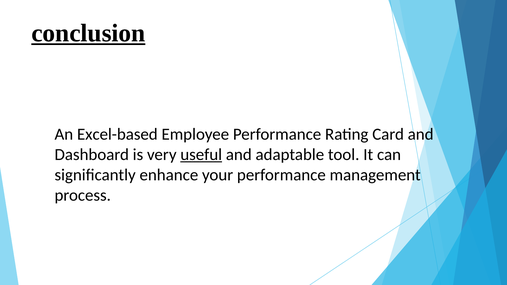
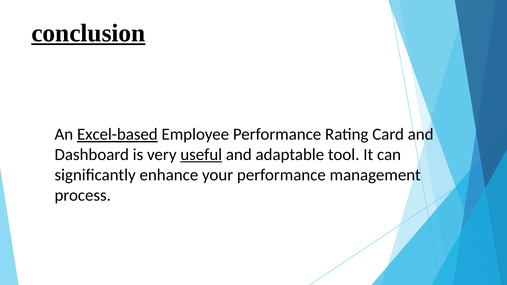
Excel-based underline: none -> present
